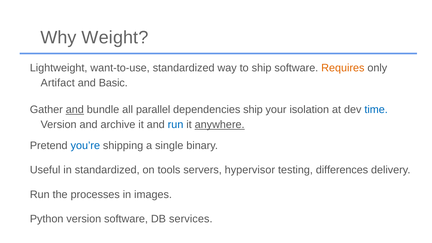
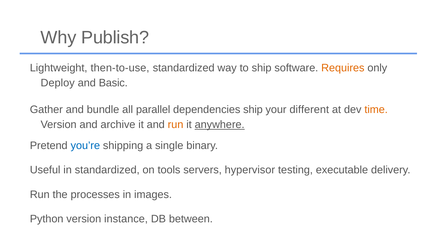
Weight: Weight -> Publish
want-to-use: want-to-use -> then-to-use
Artifact: Artifact -> Deploy
and at (75, 110) underline: present -> none
isolation: isolation -> different
time colour: blue -> orange
run at (176, 125) colour: blue -> orange
differences: differences -> executable
version software: software -> instance
services: services -> between
